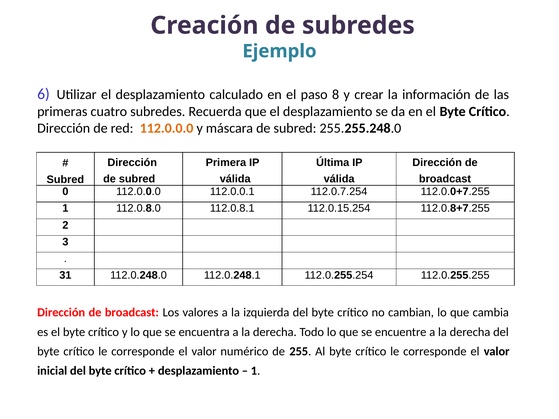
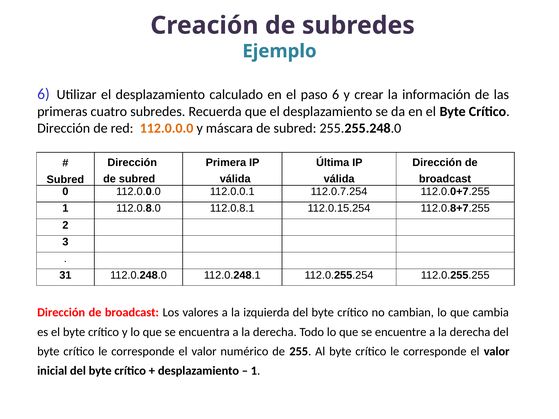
paso 8: 8 -> 6
